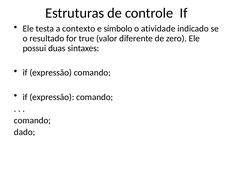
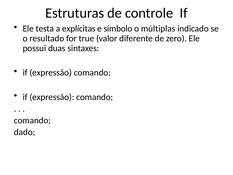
contexto: contexto -> explícitas
atividade: atividade -> múltiplas
